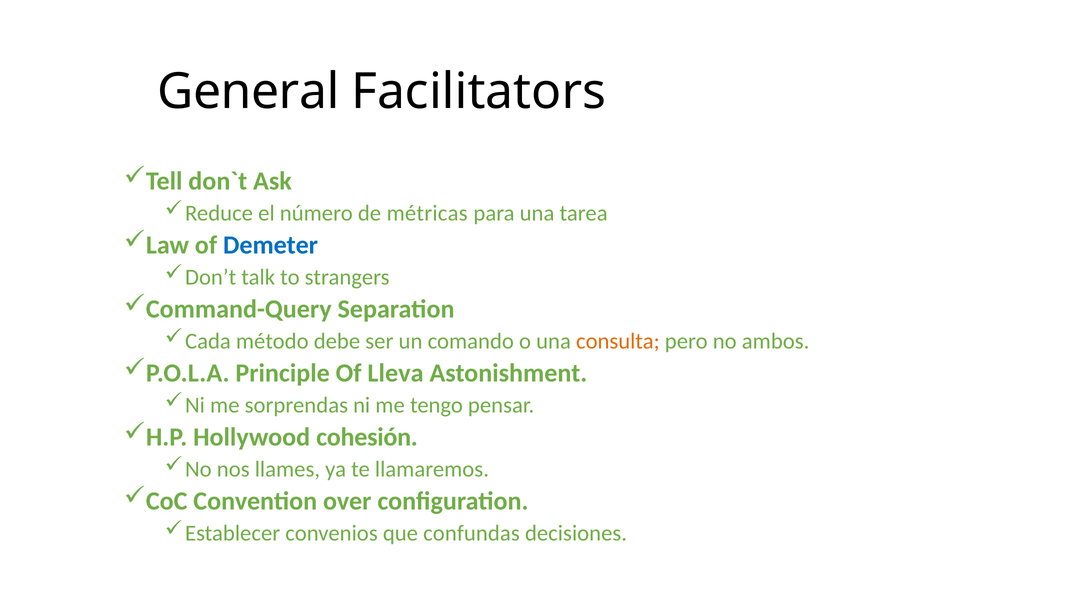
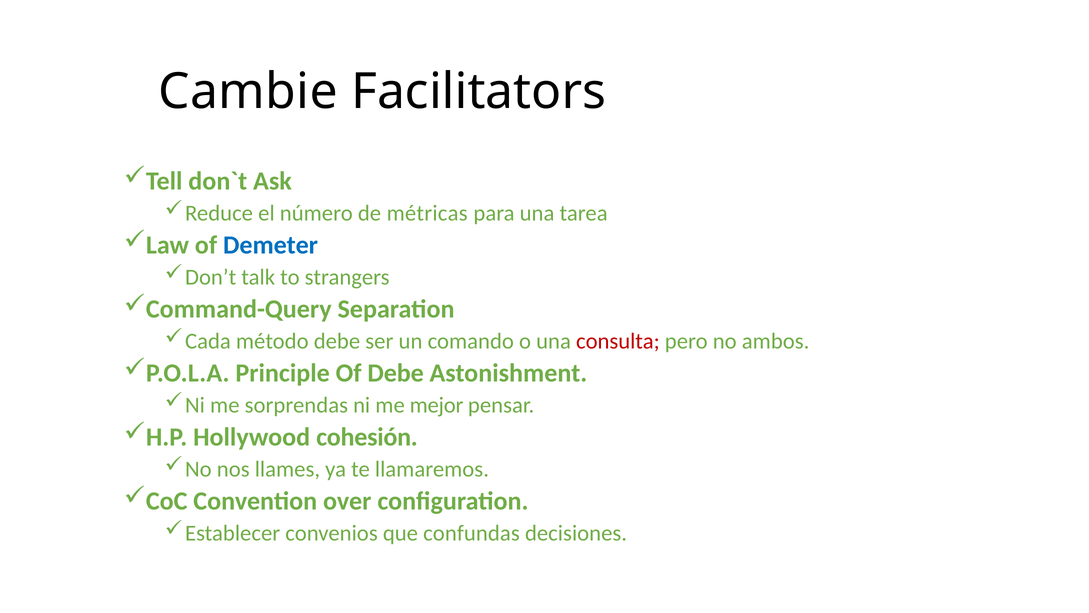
General: General -> Cambie
consulta colour: orange -> red
Of Lleva: Lleva -> Debe
tengo: tengo -> mejor
